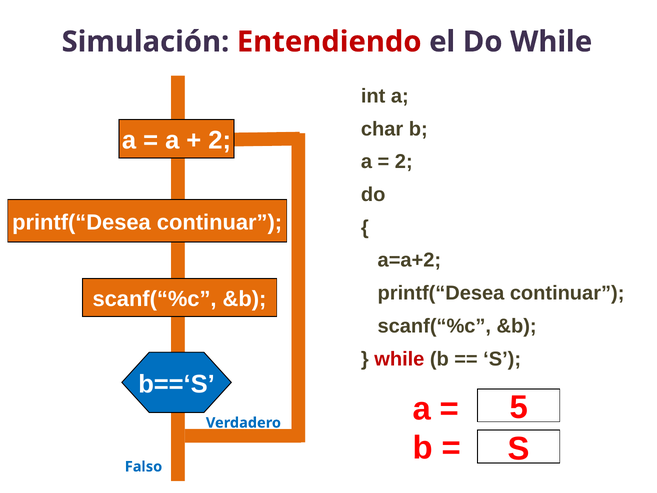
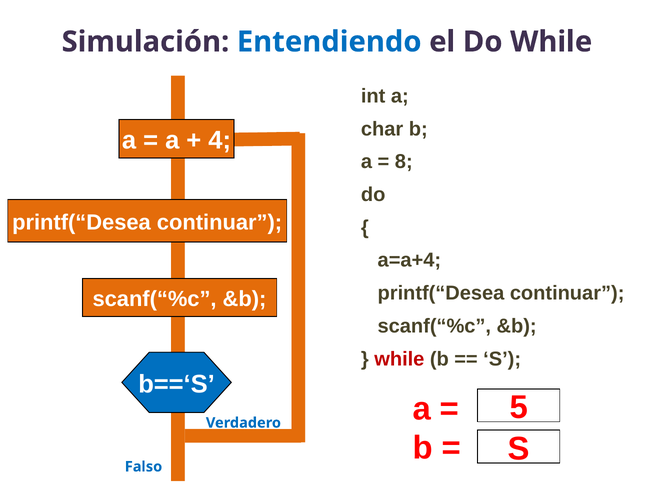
Entendiendo colour: red -> blue
2 at (220, 140): 2 -> 4
2 at (404, 162): 2 -> 8
a=a+2: a=a+2 -> a=a+4
